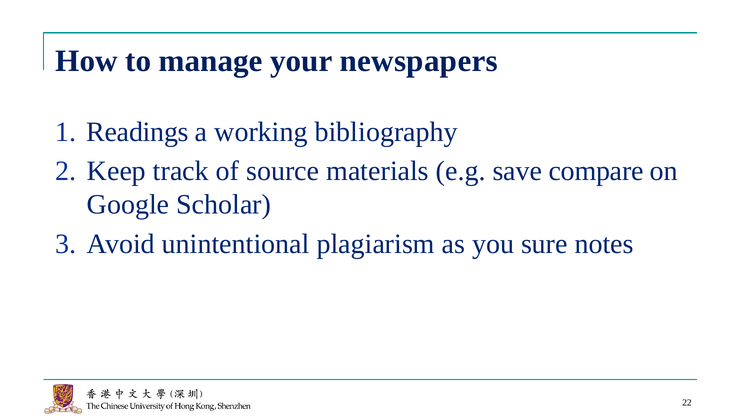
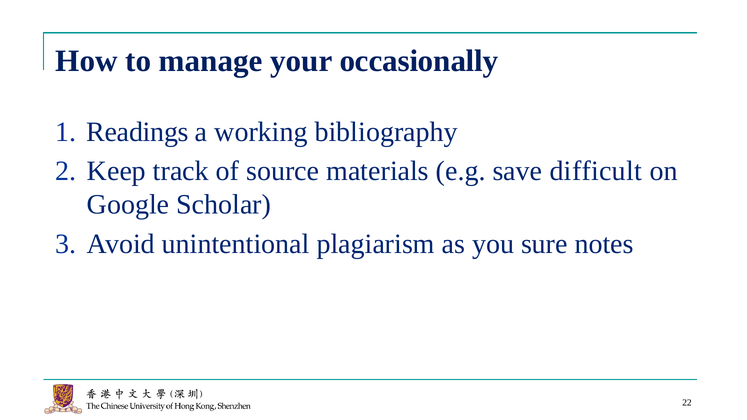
newspapers: newspapers -> occasionally
compare: compare -> difficult
